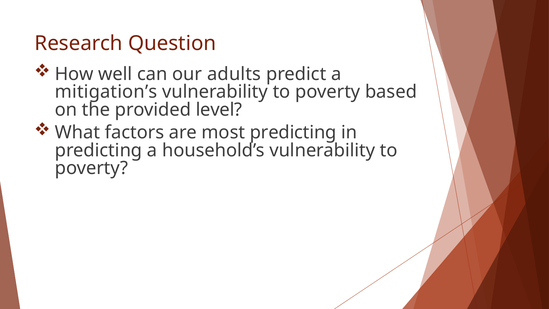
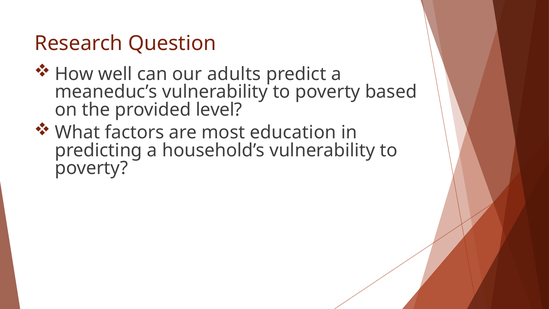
mitigation’s: mitigation’s -> meaneduc’s
most predicting: predicting -> education
